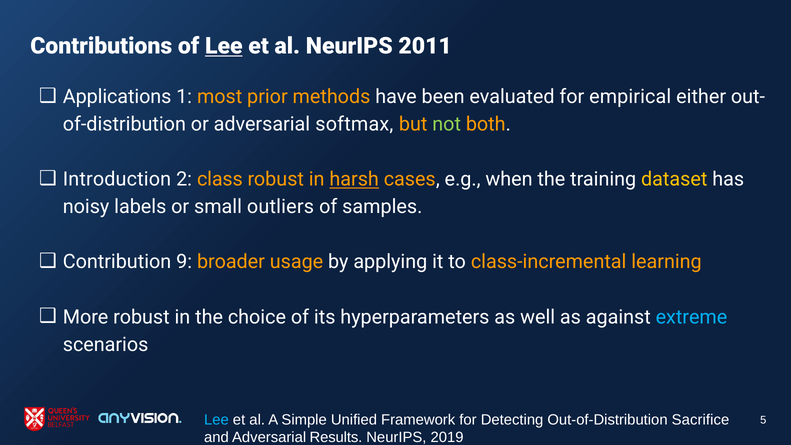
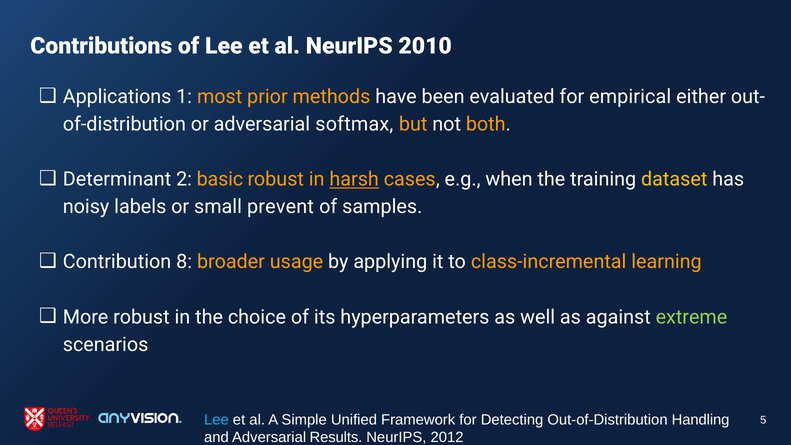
Lee at (224, 46) underline: present -> none
2011: 2011 -> 2010
not colour: light green -> white
Introduction: Introduction -> Determinant
class: class -> basic
outliers: outliers -> prevent
9: 9 -> 8
extreme colour: light blue -> light green
Sacrifice: Sacrifice -> Handling
2019: 2019 -> 2012
